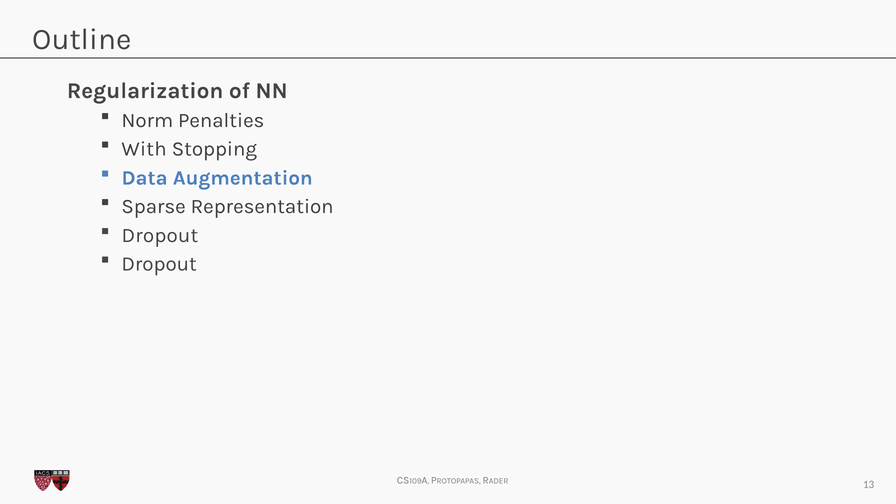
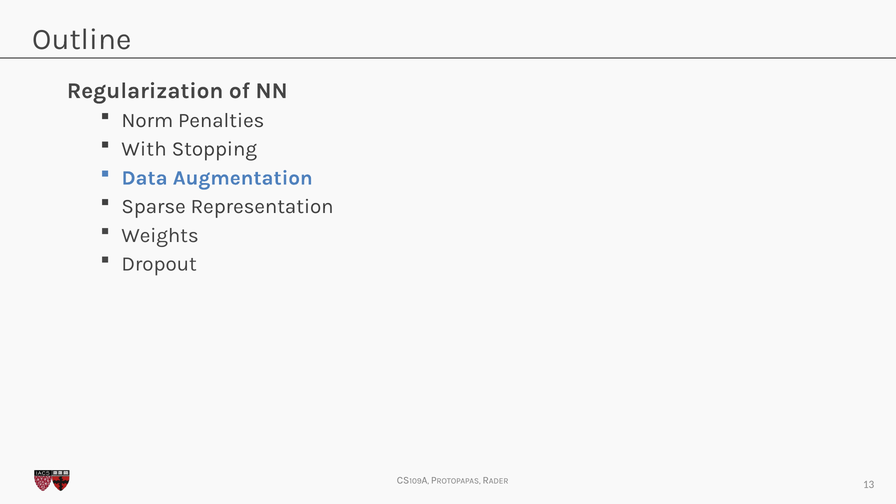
Dropout at (160, 235): Dropout -> Weights
